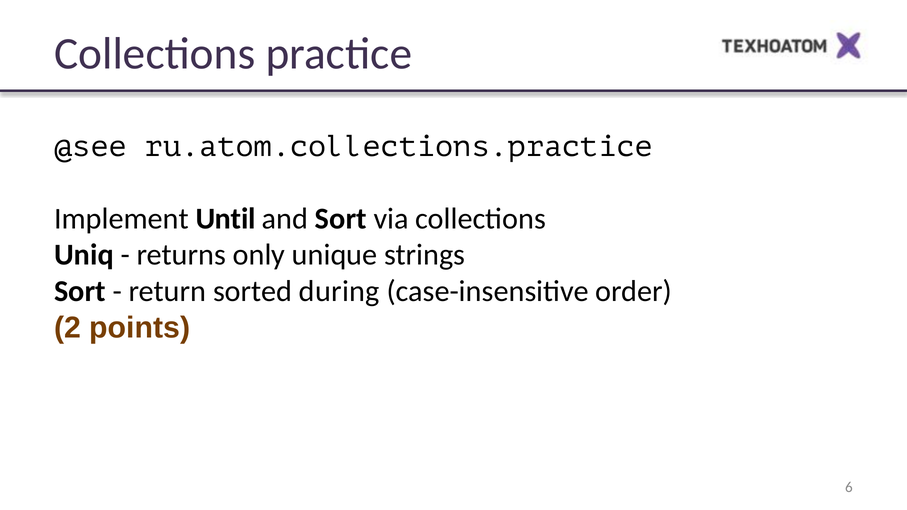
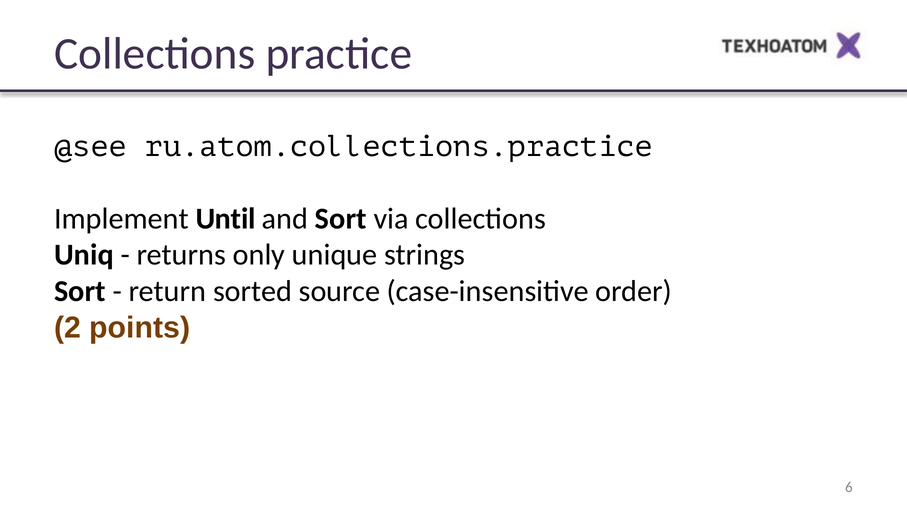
during: during -> source
